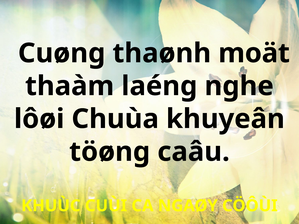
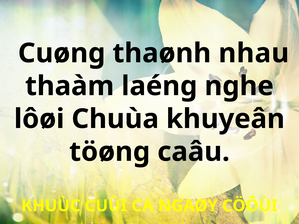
moät: moät -> nhau
